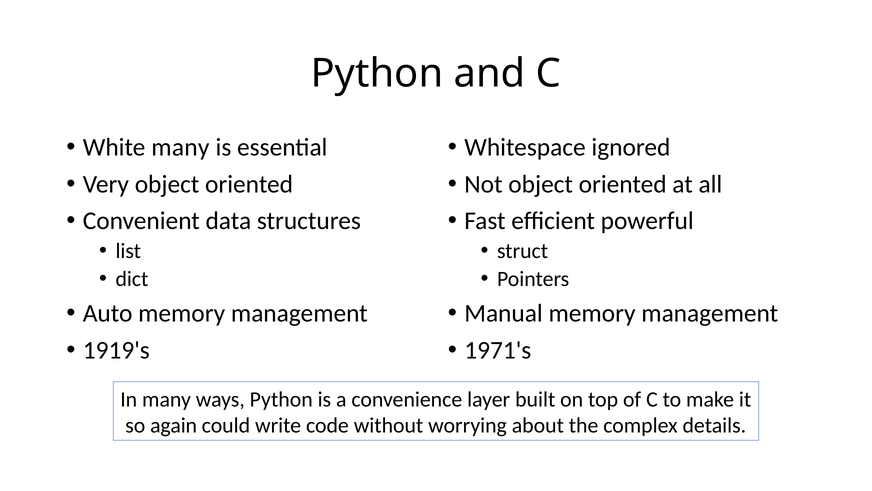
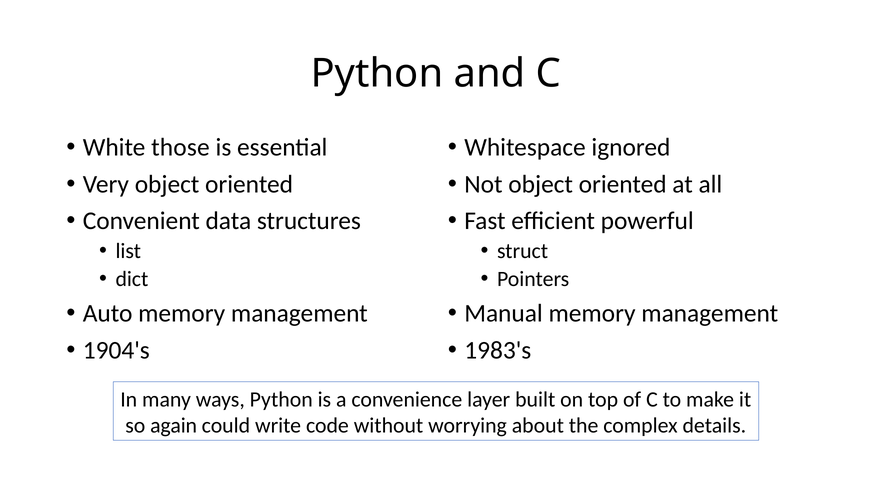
White many: many -> those
1919's: 1919's -> 1904's
1971's: 1971's -> 1983's
